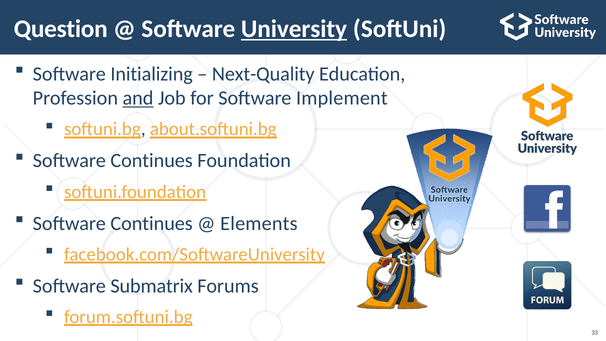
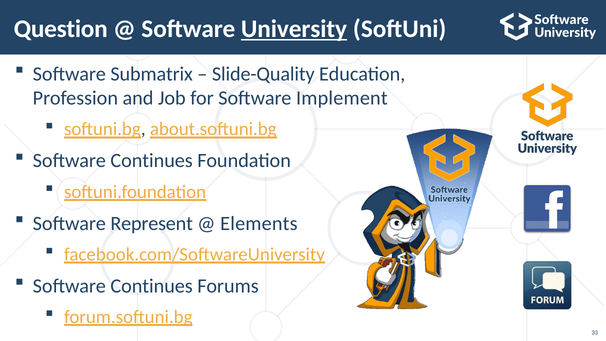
Initializing: Initializing -> Submatrix
Next-Quality: Next-Quality -> Slide-Quality
and underline: present -> none
Continues at (152, 223): Continues -> Represent
Submatrix at (152, 286): Submatrix -> Continues
